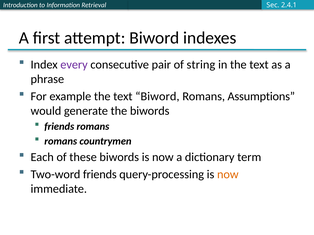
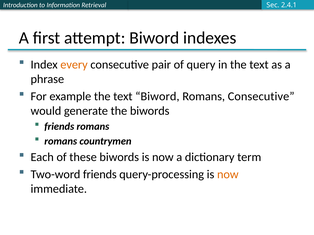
every colour: purple -> orange
string: string -> query
Romans Assumptions: Assumptions -> Consecutive
